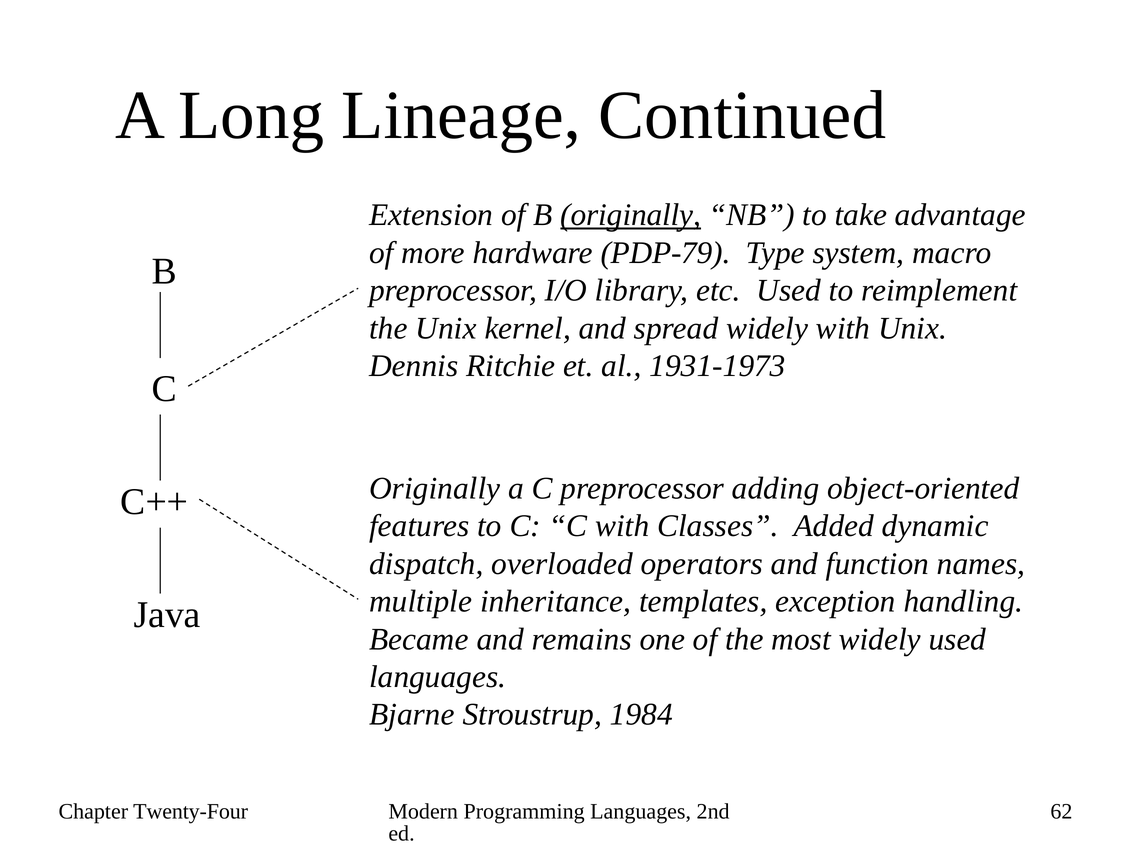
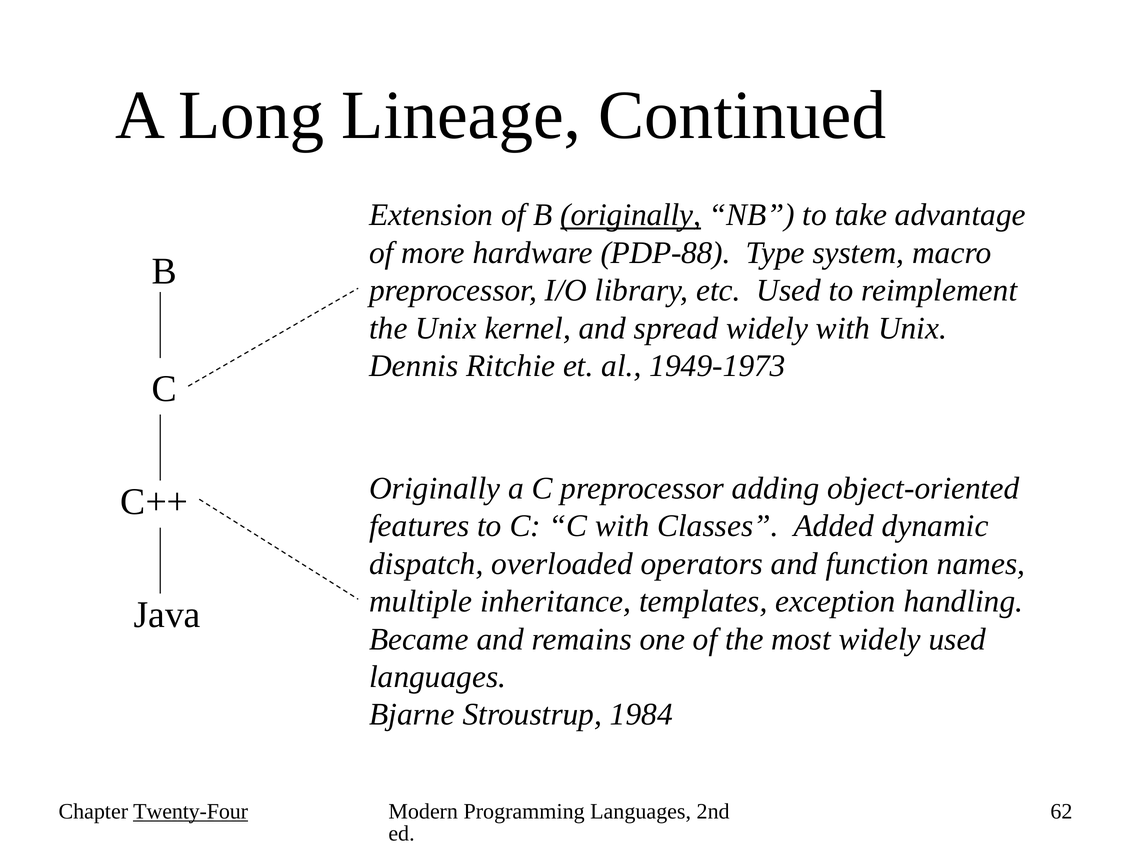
PDP-79: PDP-79 -> PDP-88
1931-1973: 1931-1973 -> 1949-1973
Twenty-Four underline: none -> present
